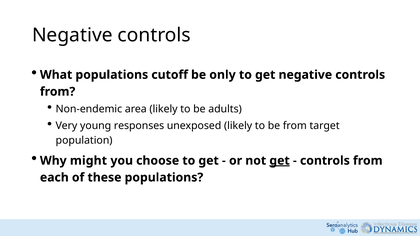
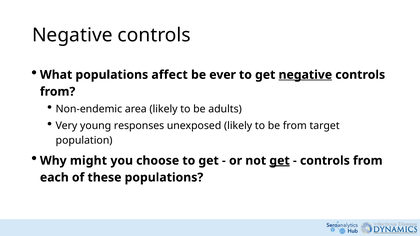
cutoff: cutoff -> affect
only: only -> ever
negative at (305, 75) underline: none -> present
